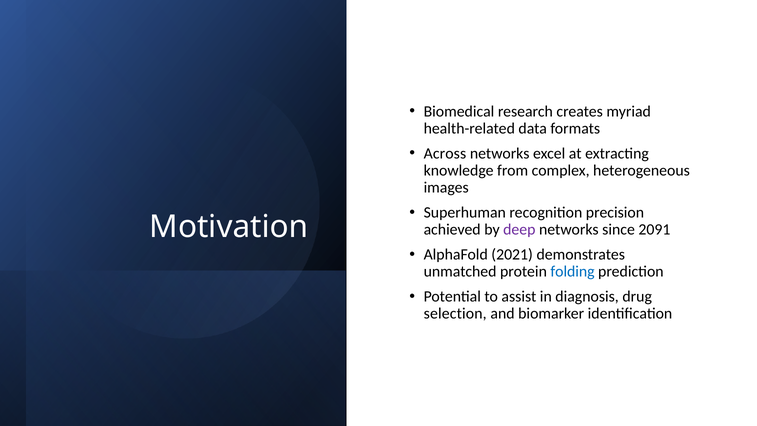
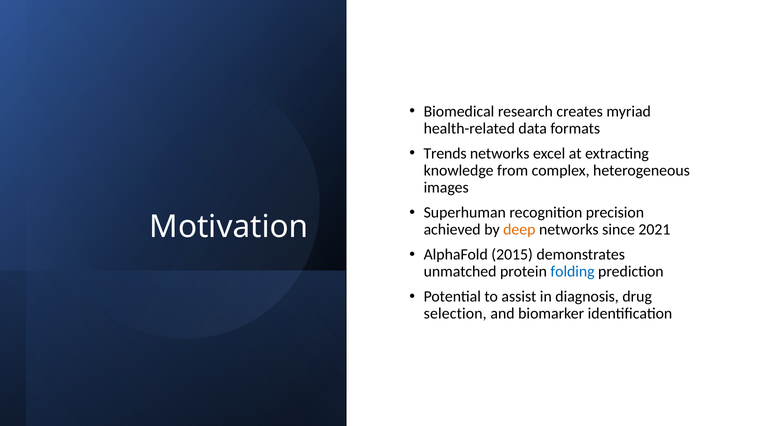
Across: Across -> Trends
deep colour: purple -> orange
2091: 2091 -> 2021
2021: 2021 -> 2015
